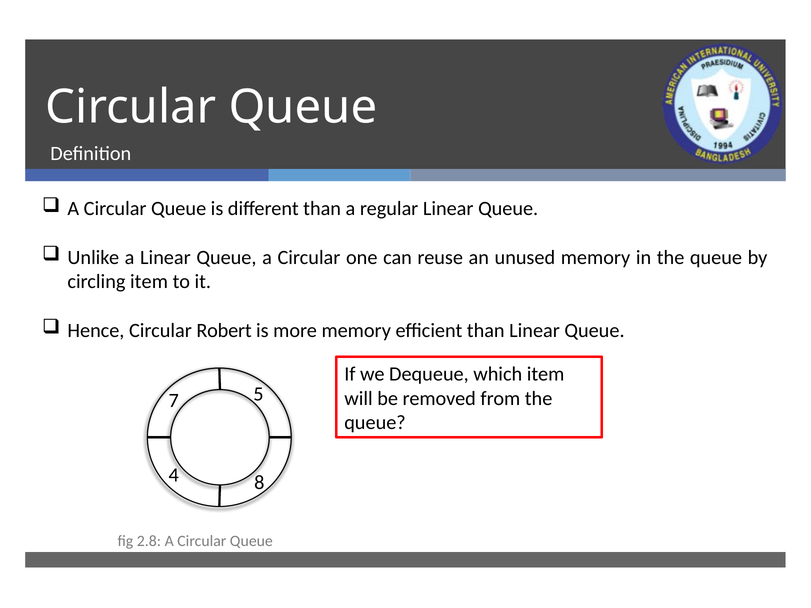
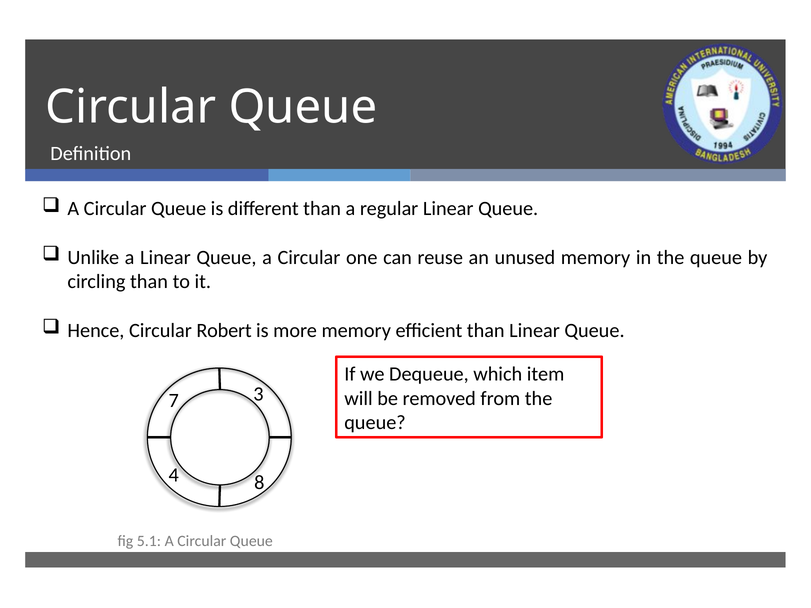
circling item: item -> than
5: 5 -> 3
2.8: 2.8 -> 5.1
